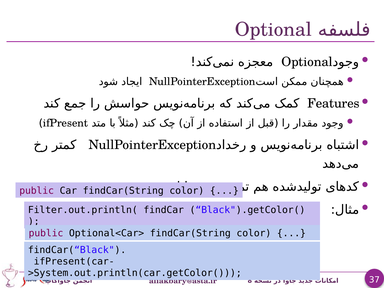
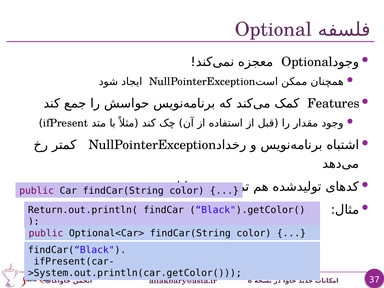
Filter.out.println(: Filter.out.println( -> Return.out.println(
